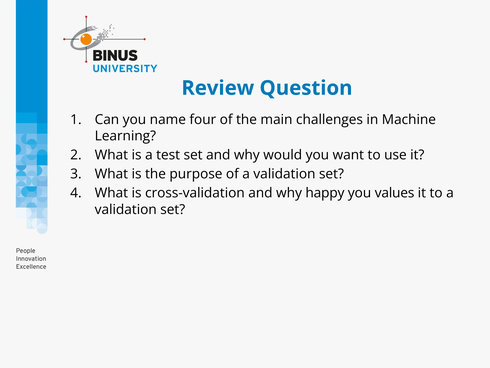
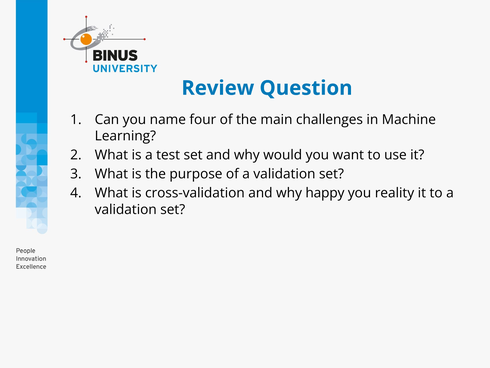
values: values -> reality
